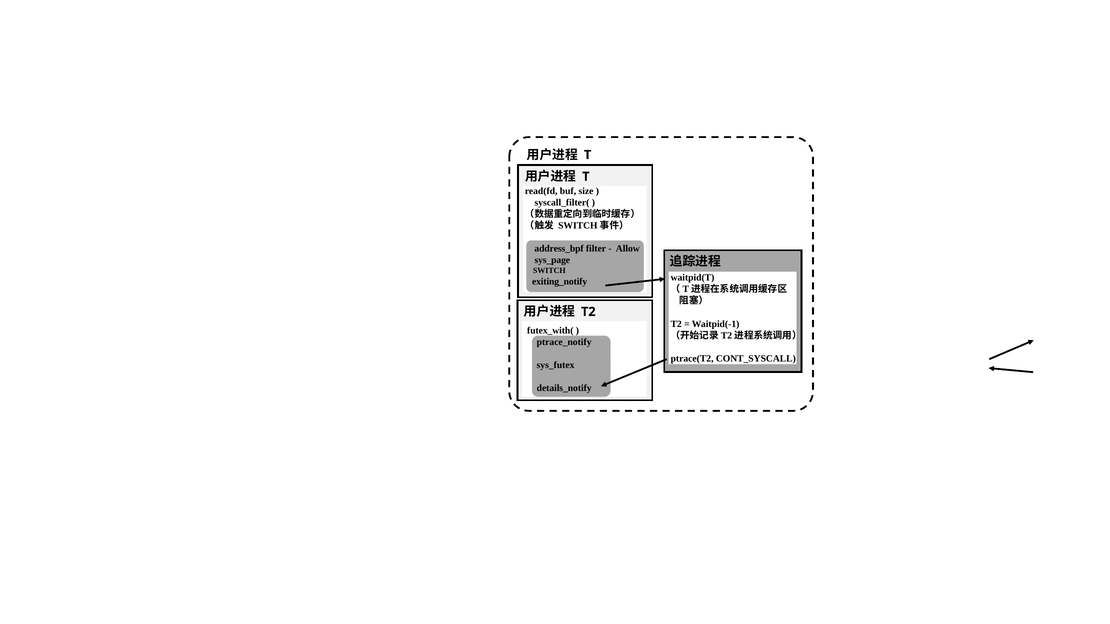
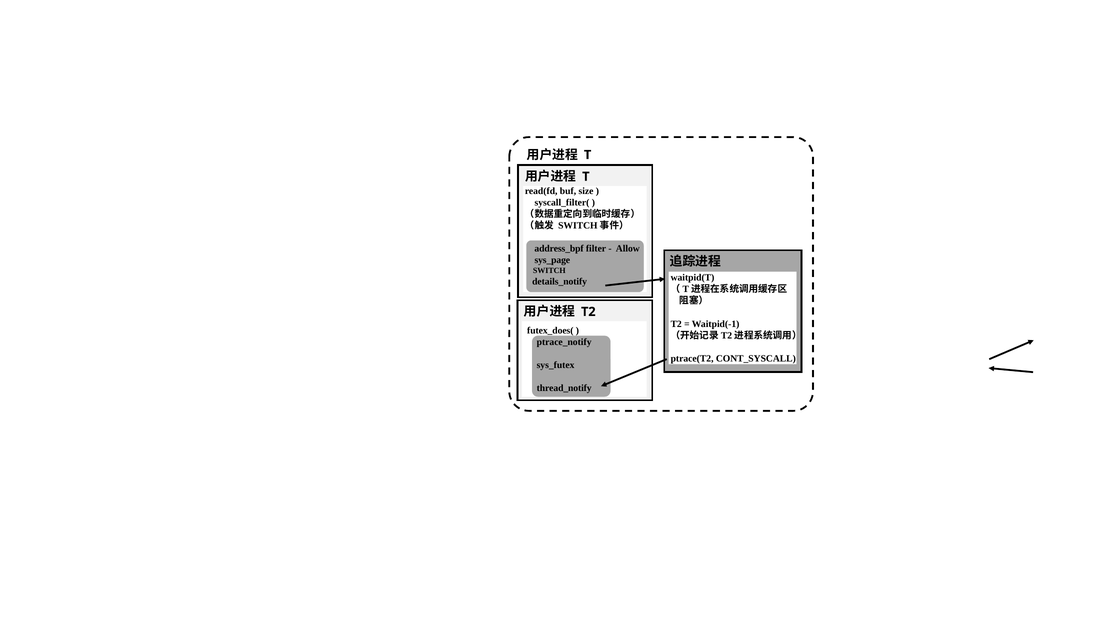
exiting_notify: exiting_notify -> details_notify
futex_with(: futex_with( -> futex_does(
details_notify: details_notify -> thread_notify
